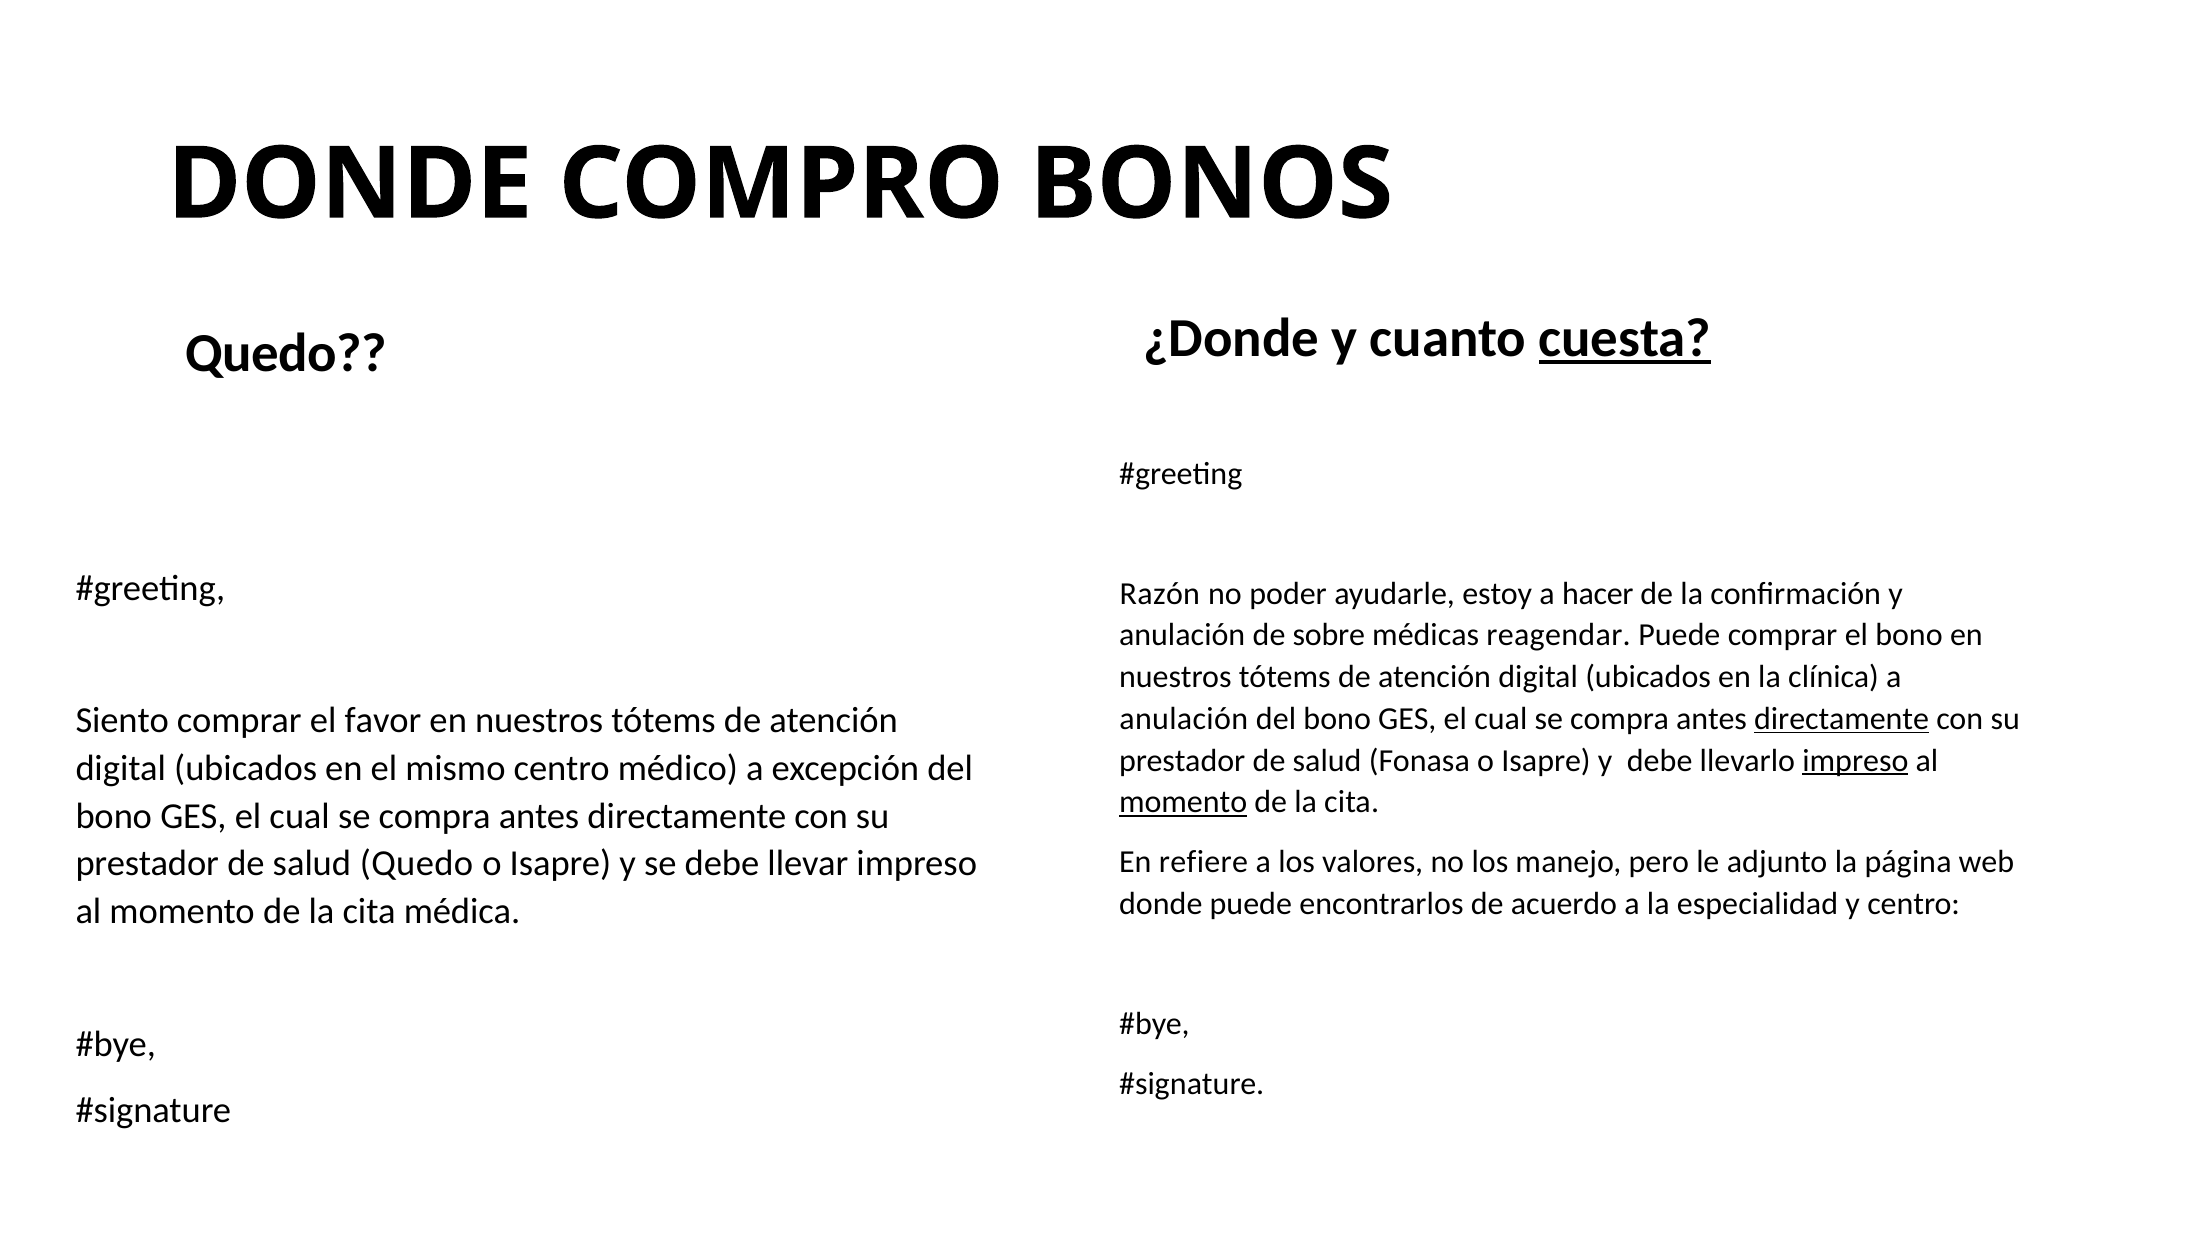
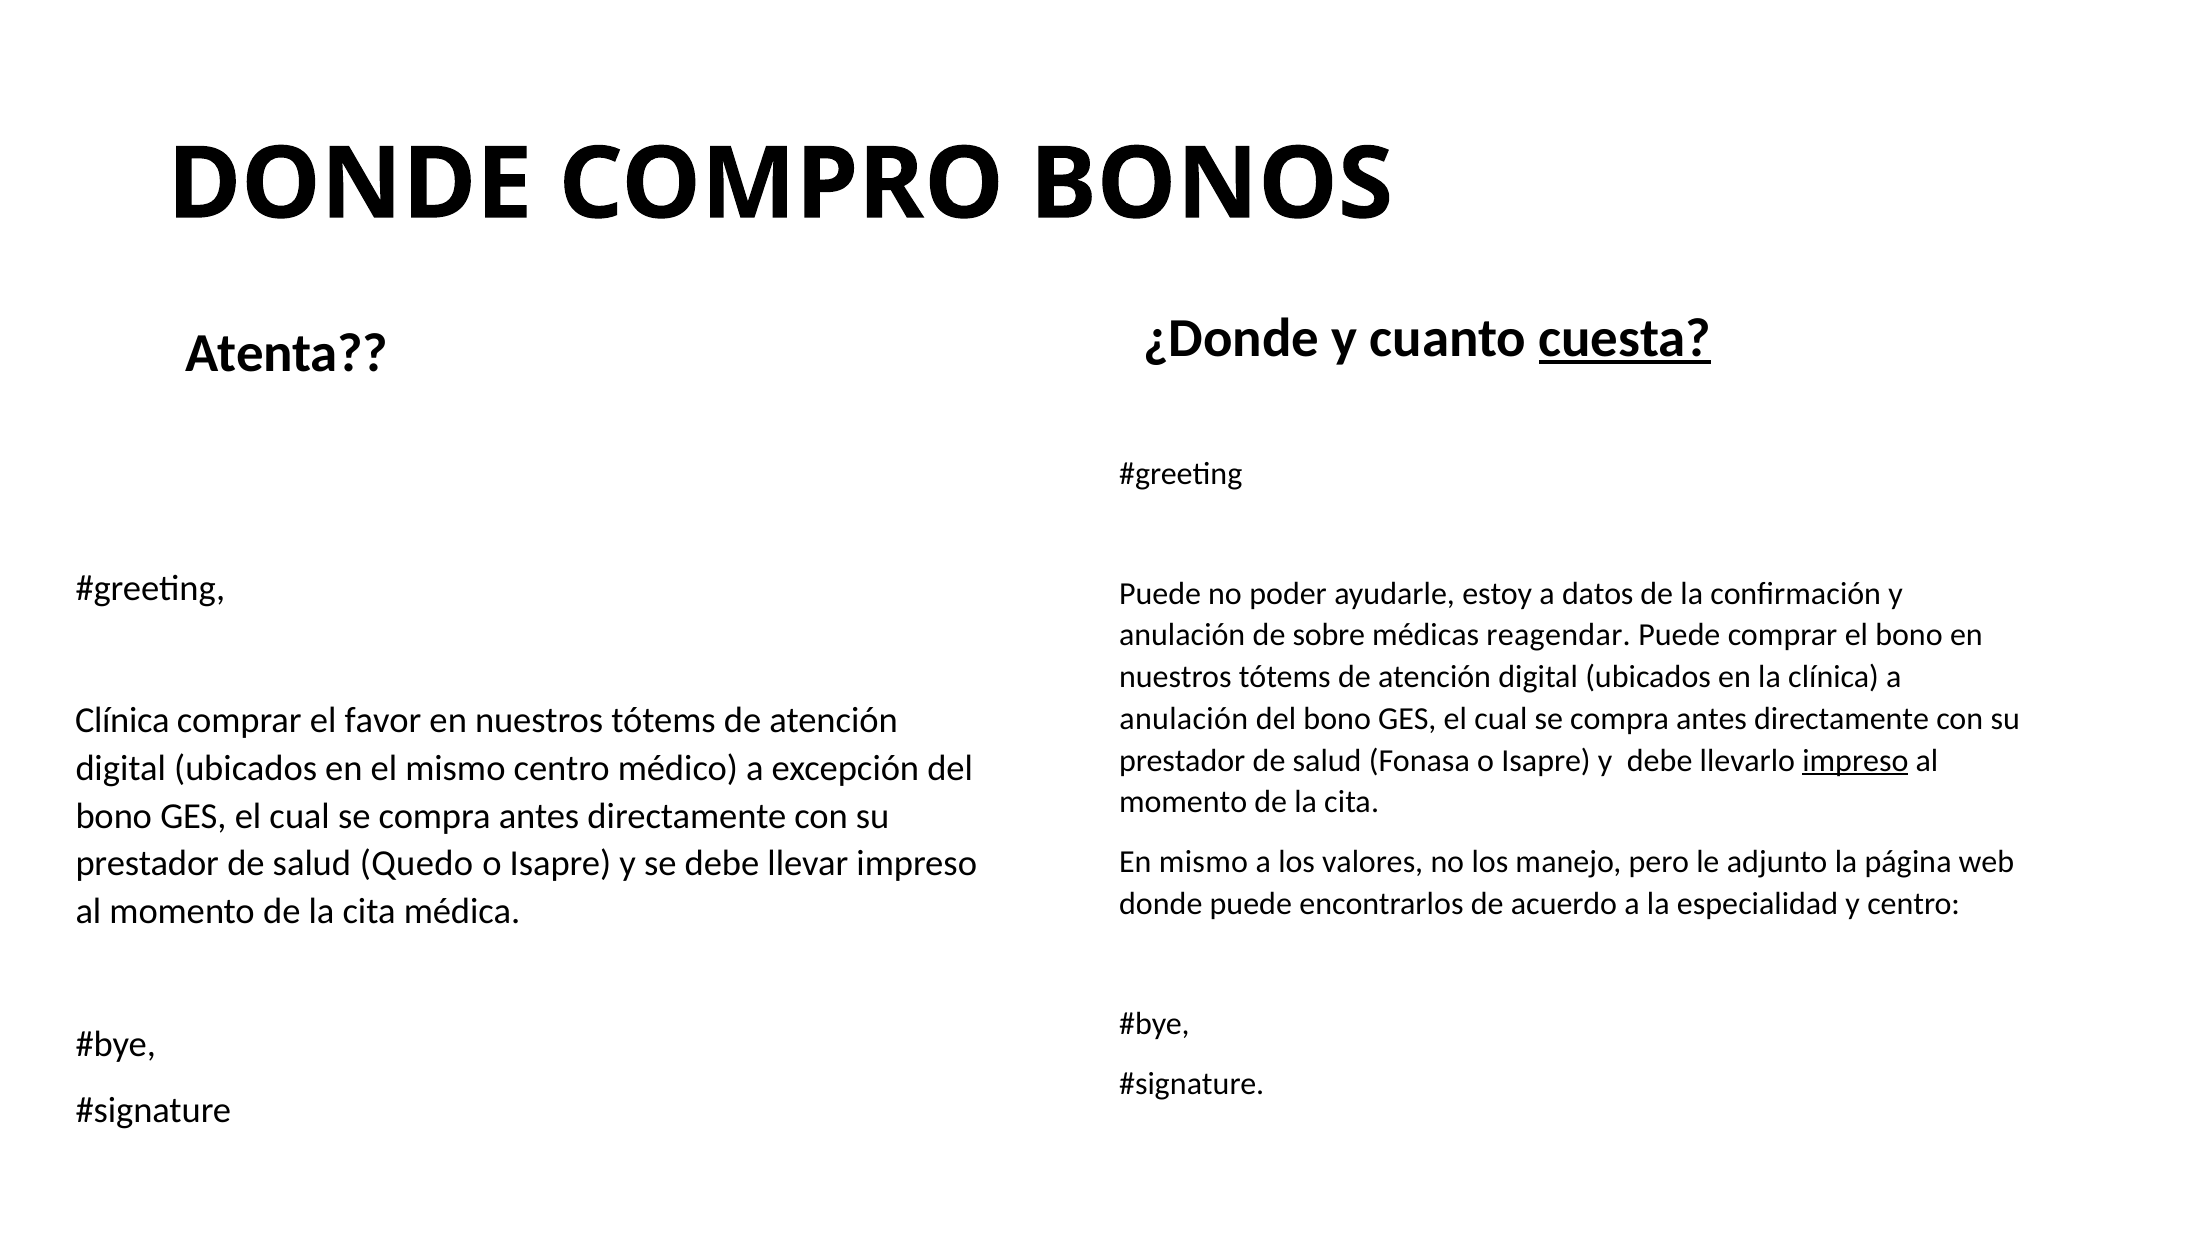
Quedo at (286, 353): Quedo -> Atenta
Razón at (1160, 594): Razón -> Puede
hacer: hacer -> datos
Siento at (122, 720): Siento -> Clínica
directamente at (1842, 719) underline: present -> none
momento at (1183, 802) underline: present -> none
En refiere: refiere -> mismo
